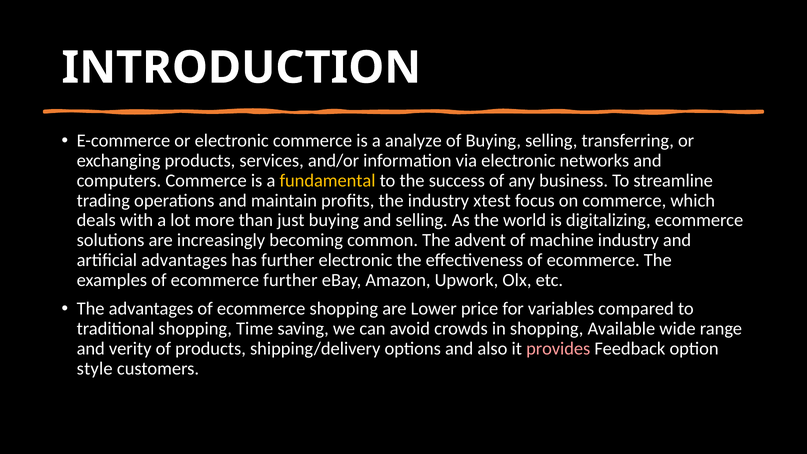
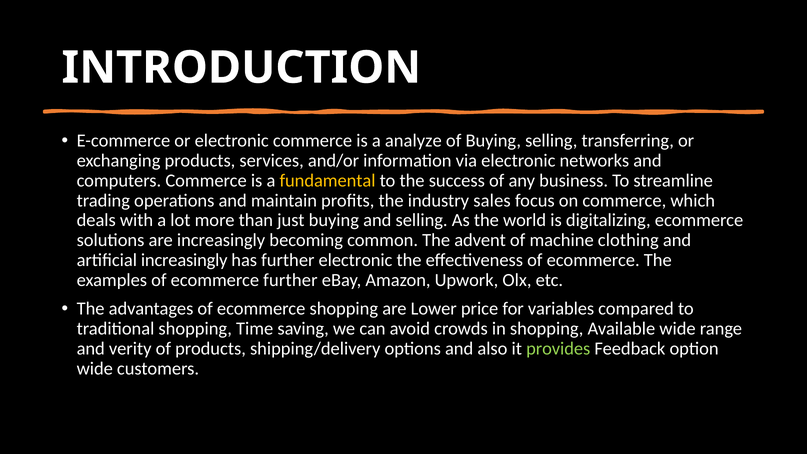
xtest: xtest -> sales
machine industry: industry -> clothing
artificial advantages: advantages -> increasingly
provides colour: pink -> light green
style at (95, 368): style -> wide
